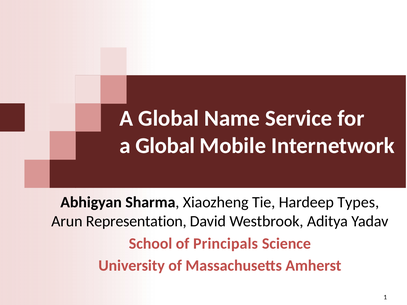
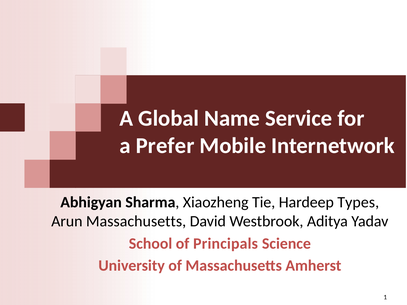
Global at (165, 146): Global -> Prefer
Arun Representation: Representation -> Massachusetts
